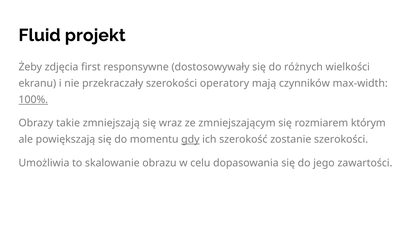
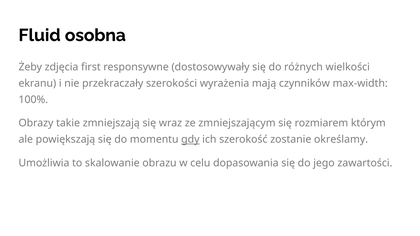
projekt: projekt -> osobna
operatory: operatory -> wyrażenia
100% underline: present -> none
zostanie szerokości: szerokości -> określamy
